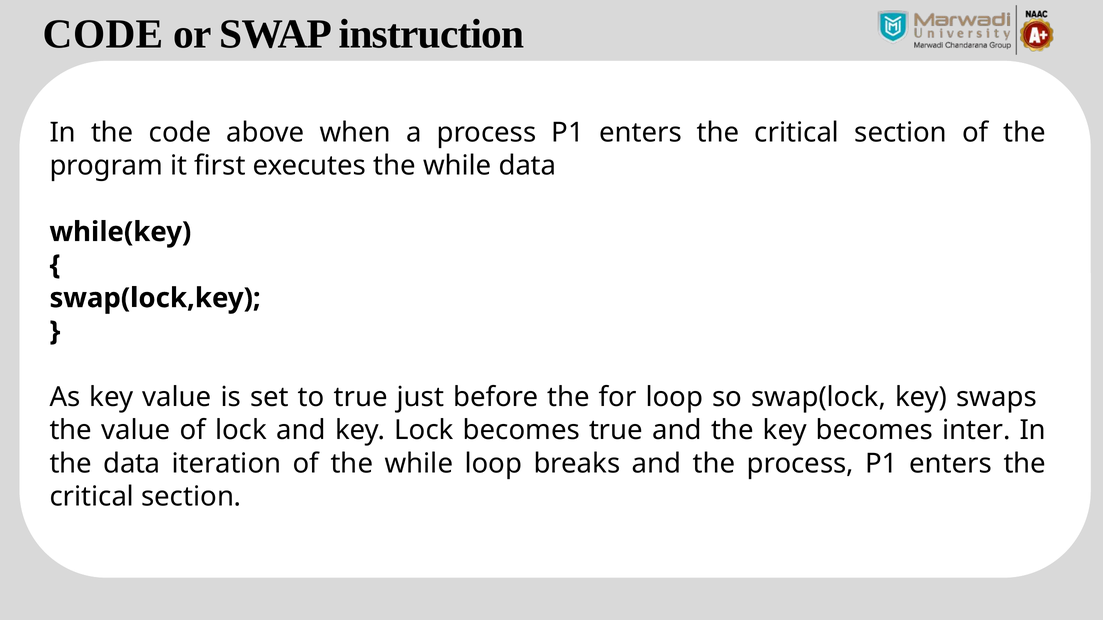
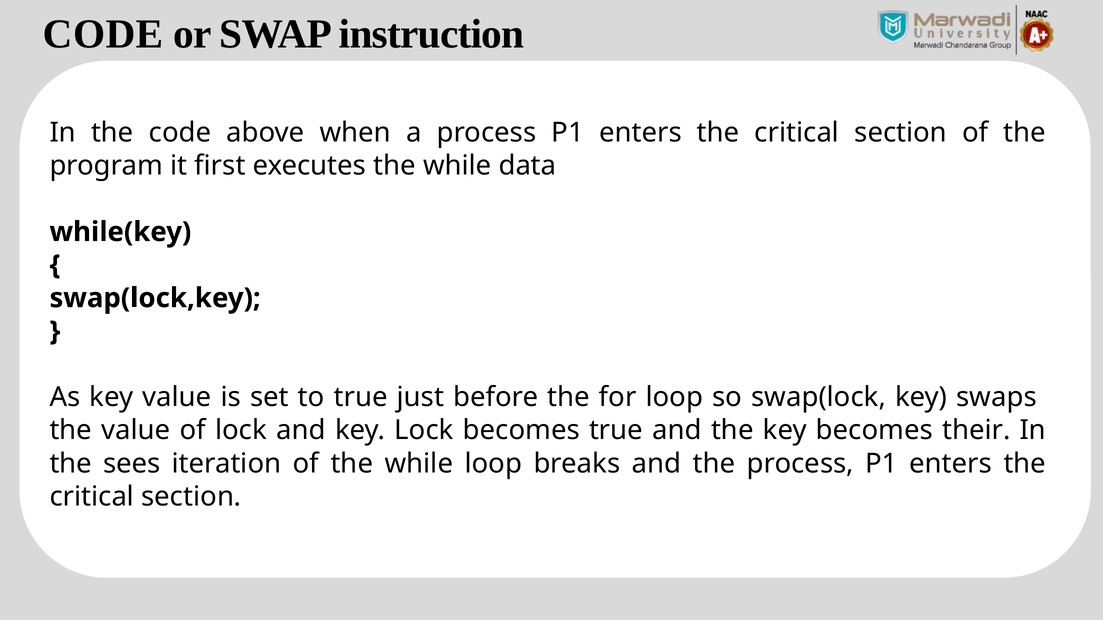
inter: inter -> their
the data: data -> sees
